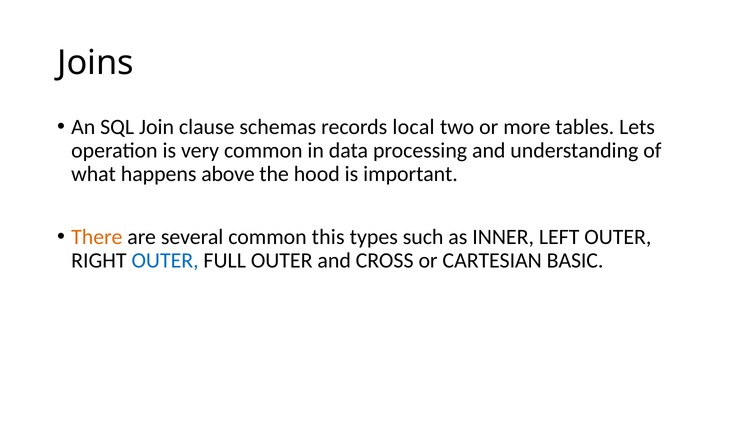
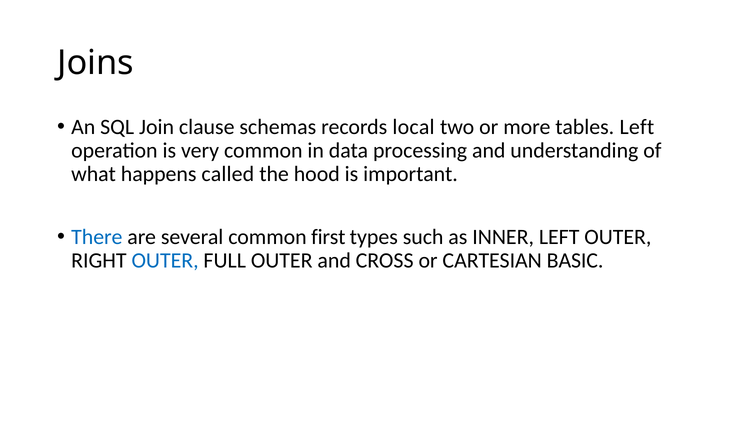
tables Lets: Lets -> Left
above: above -> called
There colour: orange -> blue
this: this -> first
